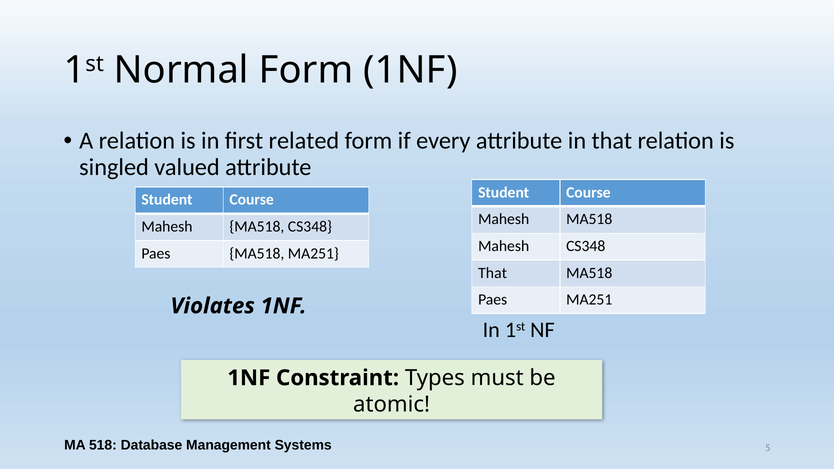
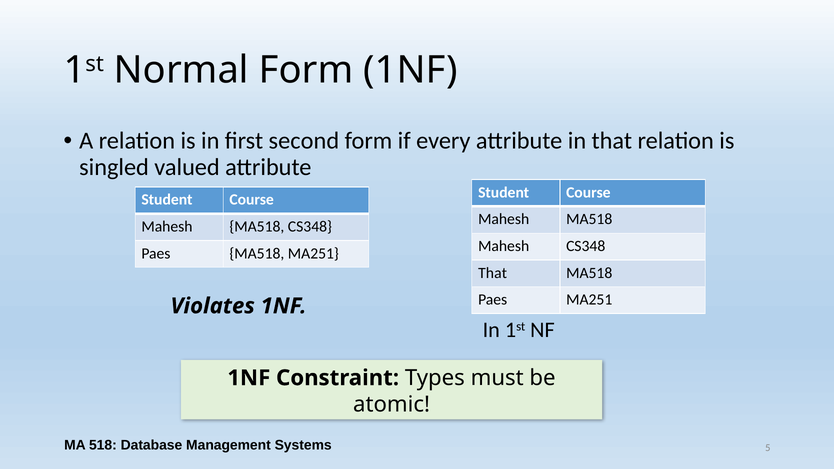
related: related -> second
